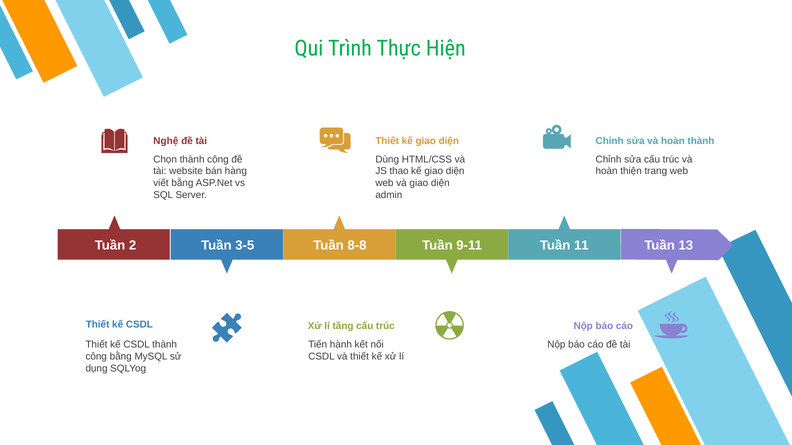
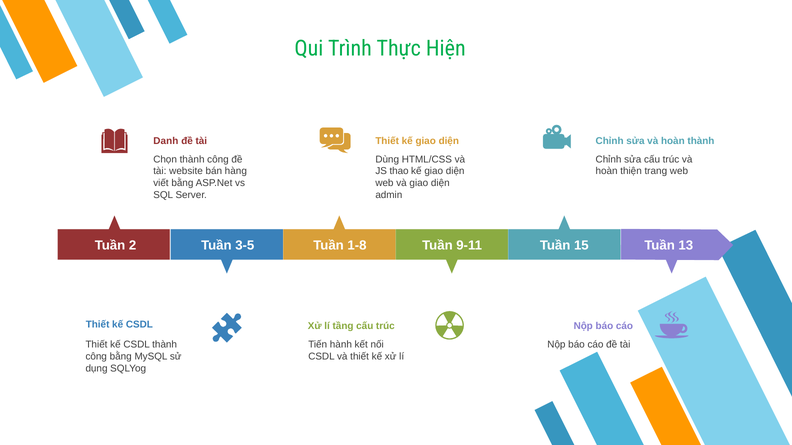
Nghệ: Nghệ -> Danh
8-8: 8-8 -> 1-8
11: 11 -> 15
